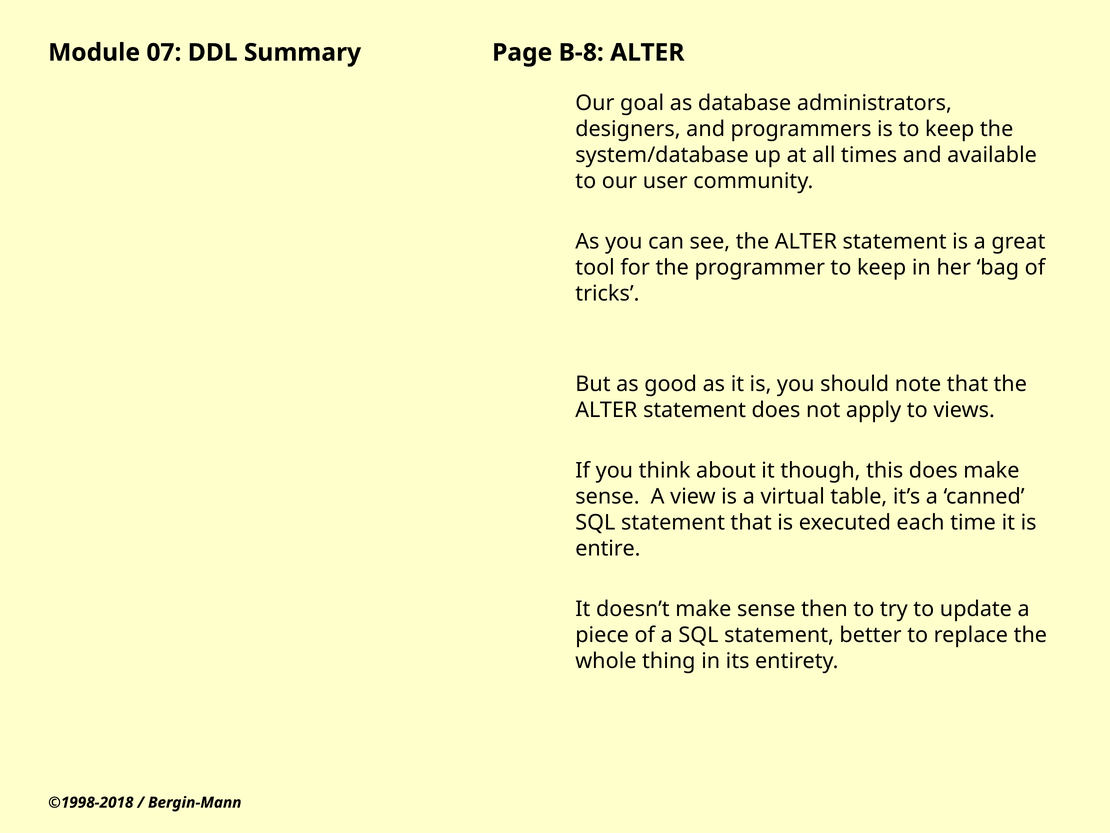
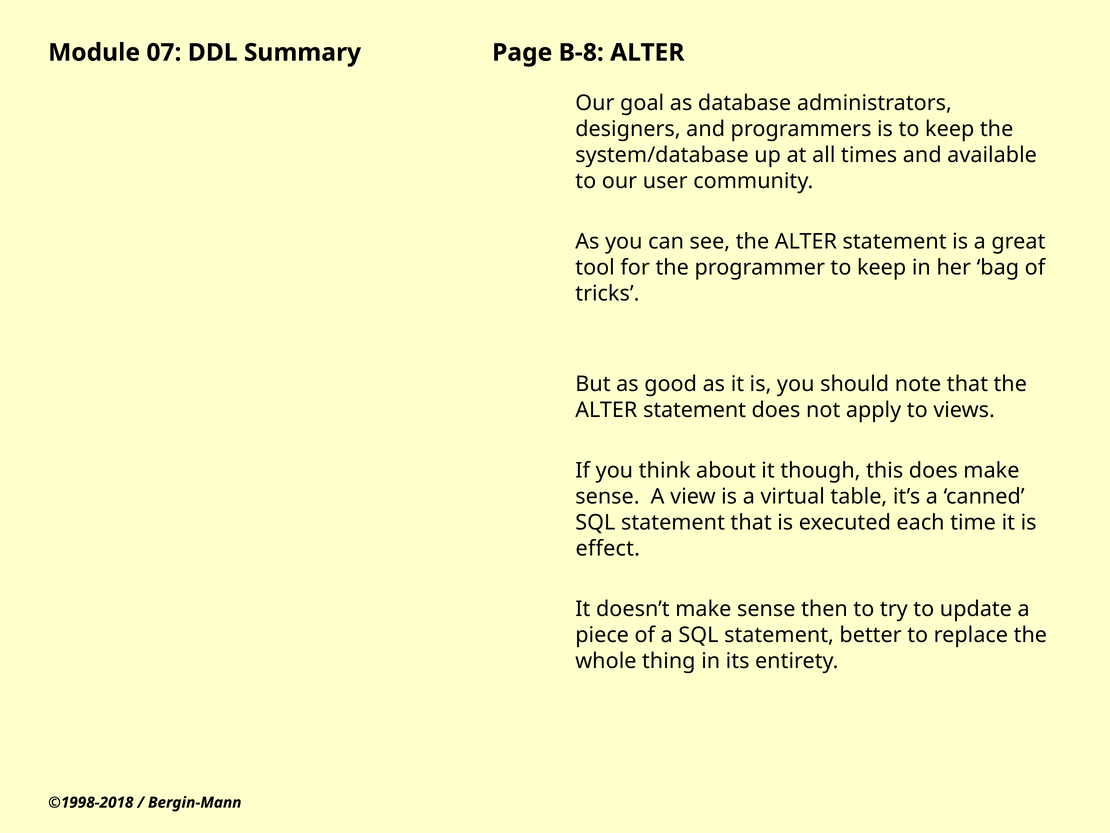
entire: entire -> effect
